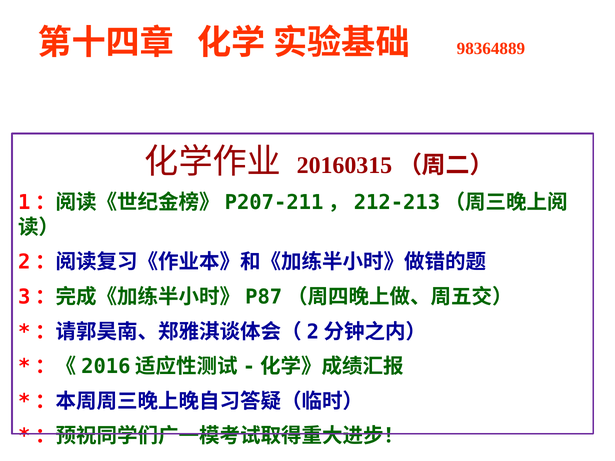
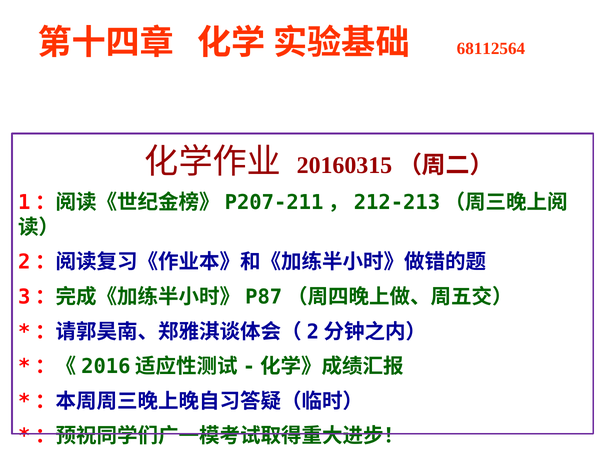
98364889: 98364889 -> 68112564
